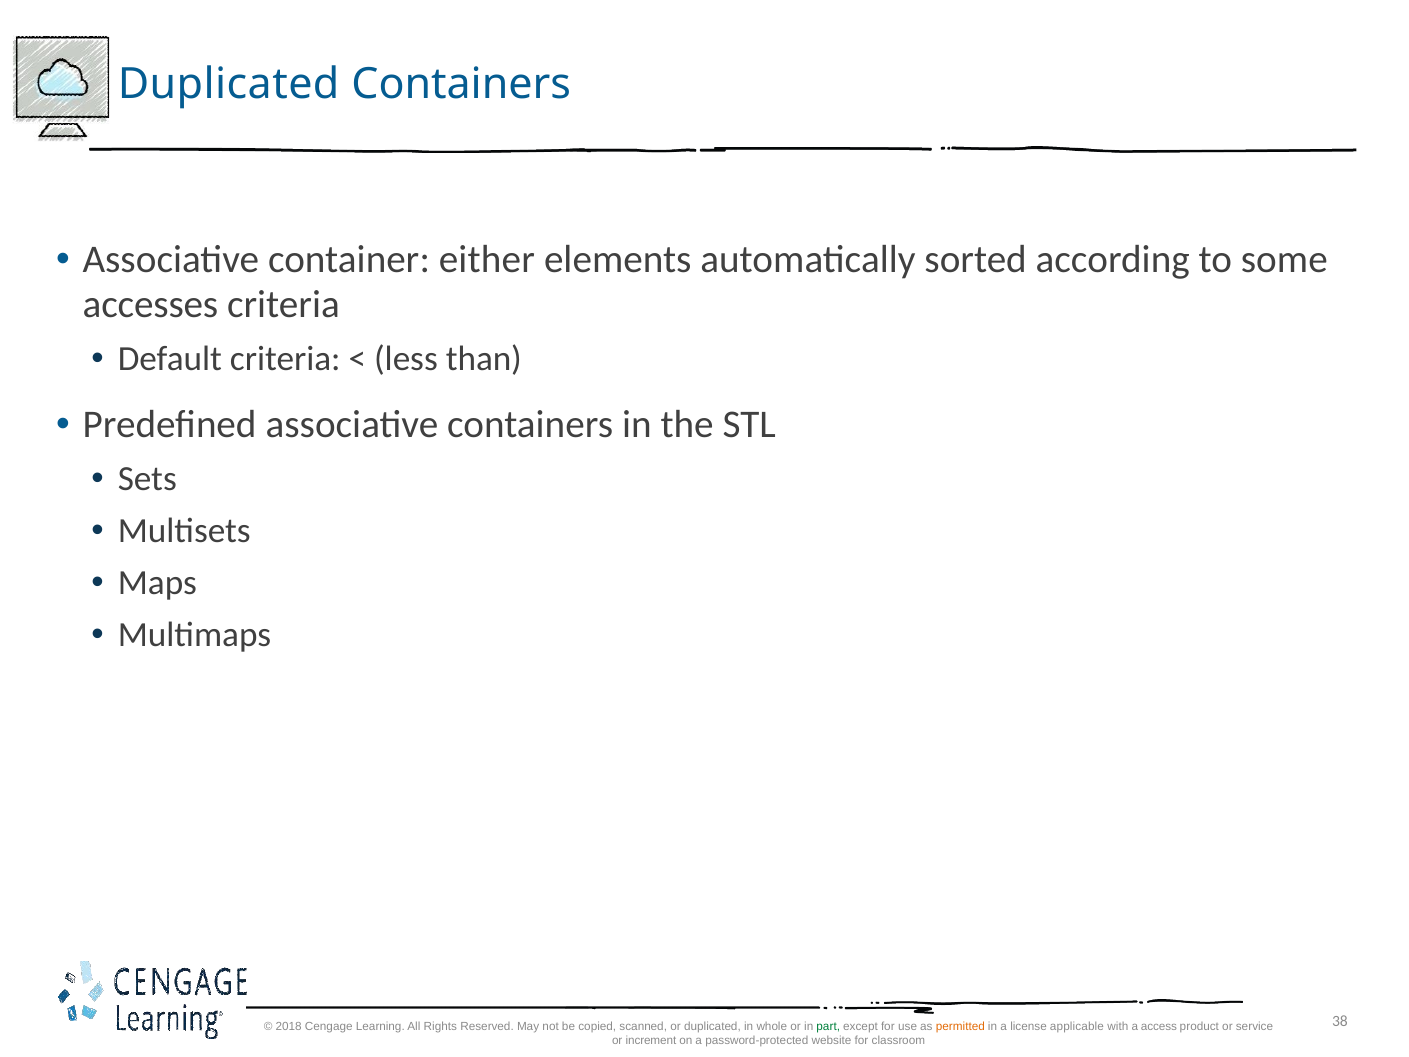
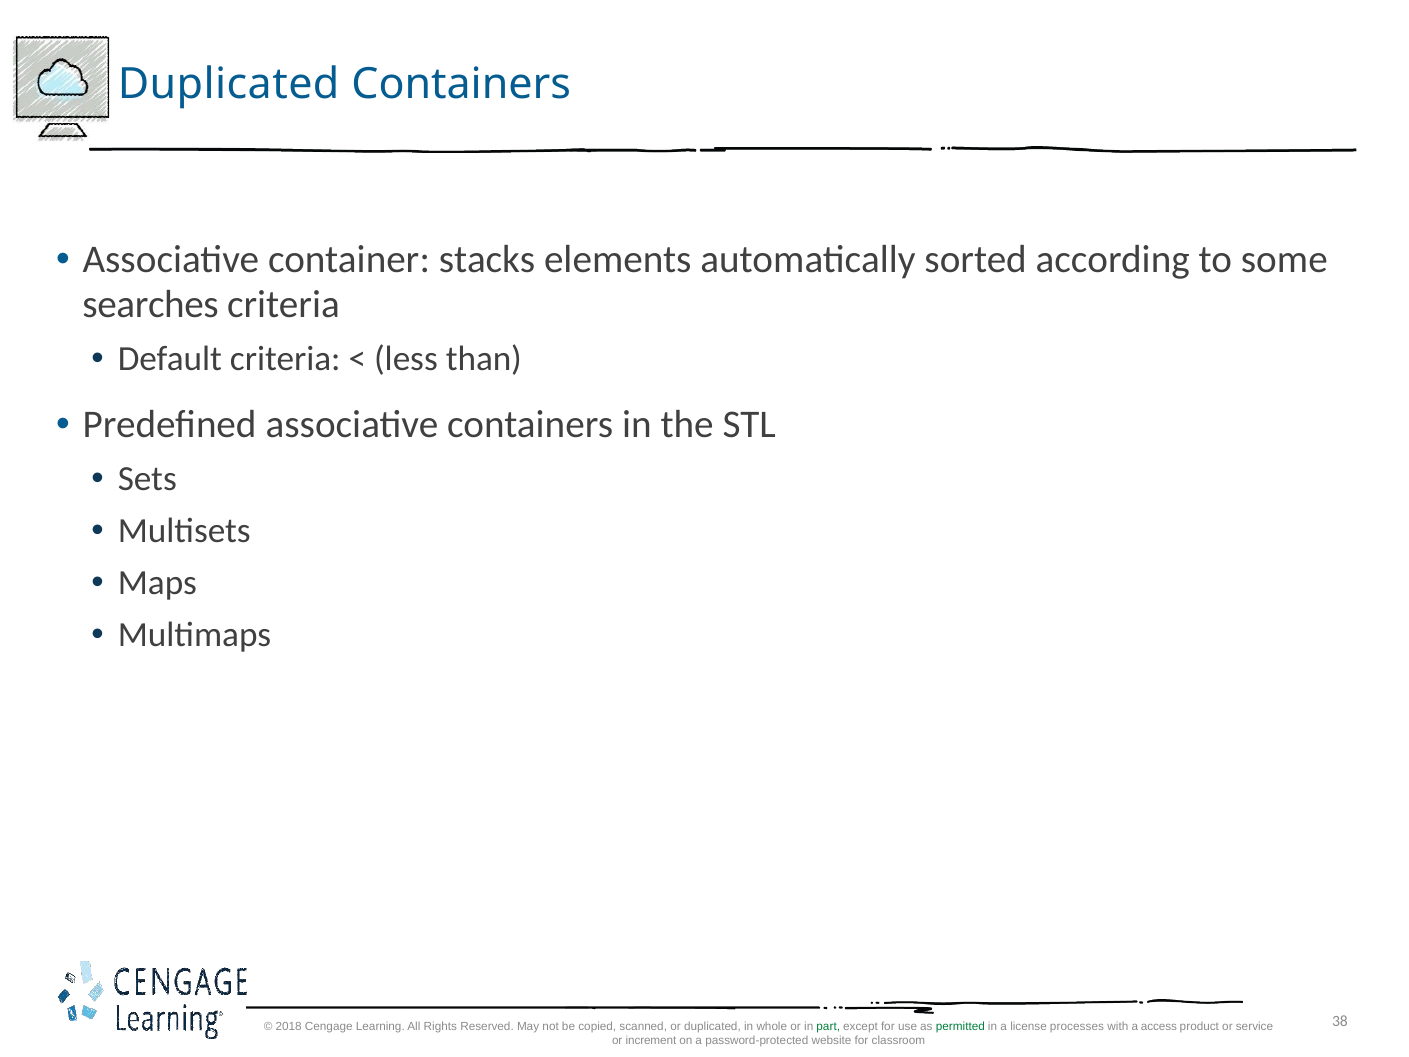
either: either -> stacks
accesses: accesses -> searches
permitted colour: orange -> green
applicable: applicable -> processes
